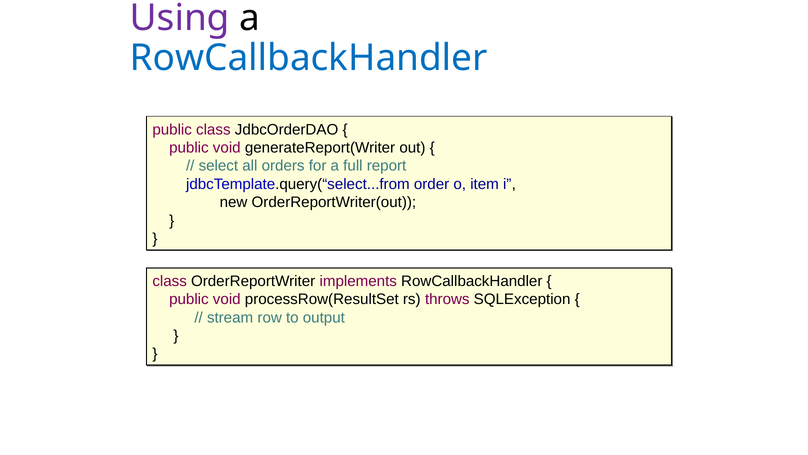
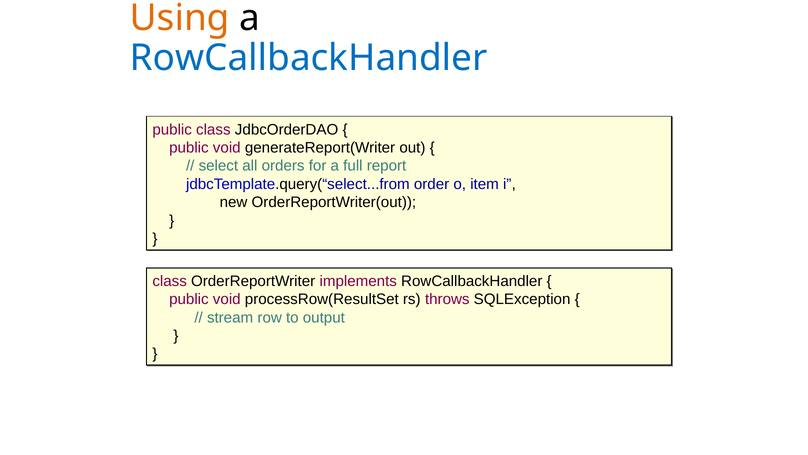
Using colour: purple -> orange
